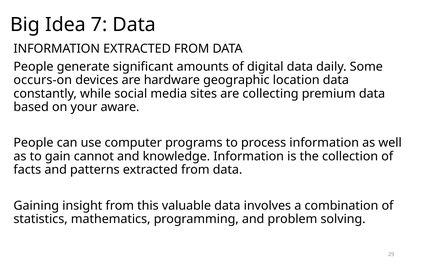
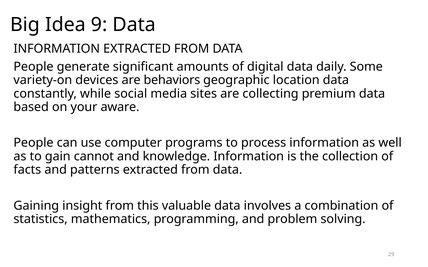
7: 7 -> 9
occurs-on: occurs-on -> variety-on
hardware: hardware -> behaviors
